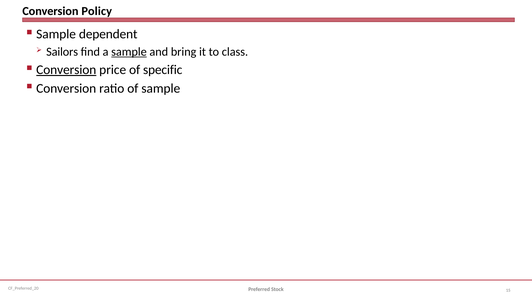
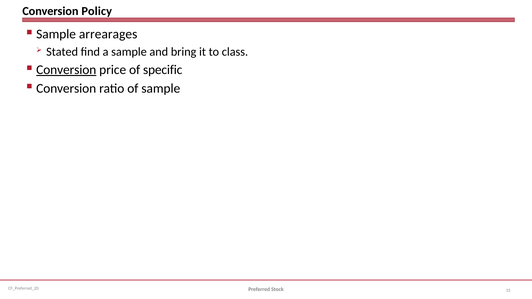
dependent: dependent -> arrearages
Sailors: Sailors -> Stated
sample at (129, 52) underline: present -> none
